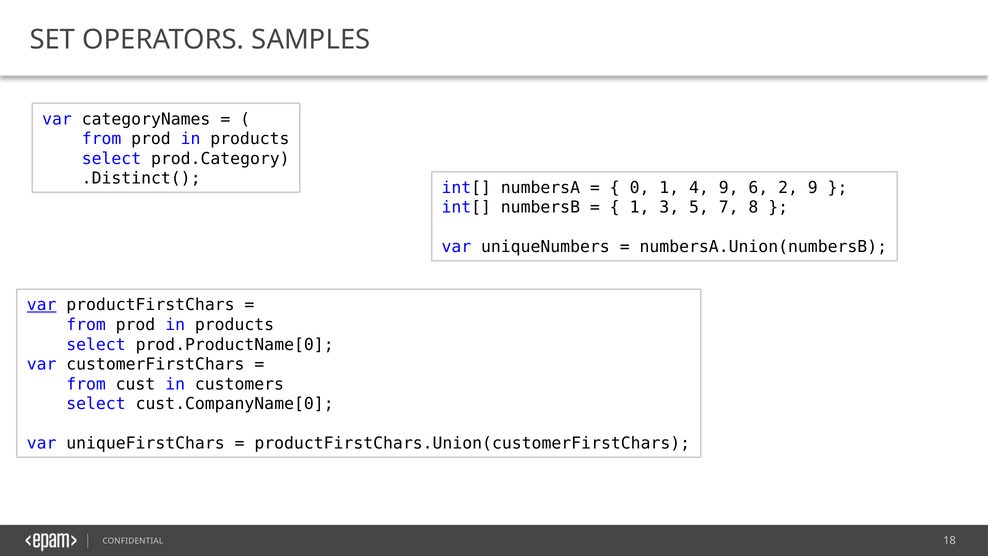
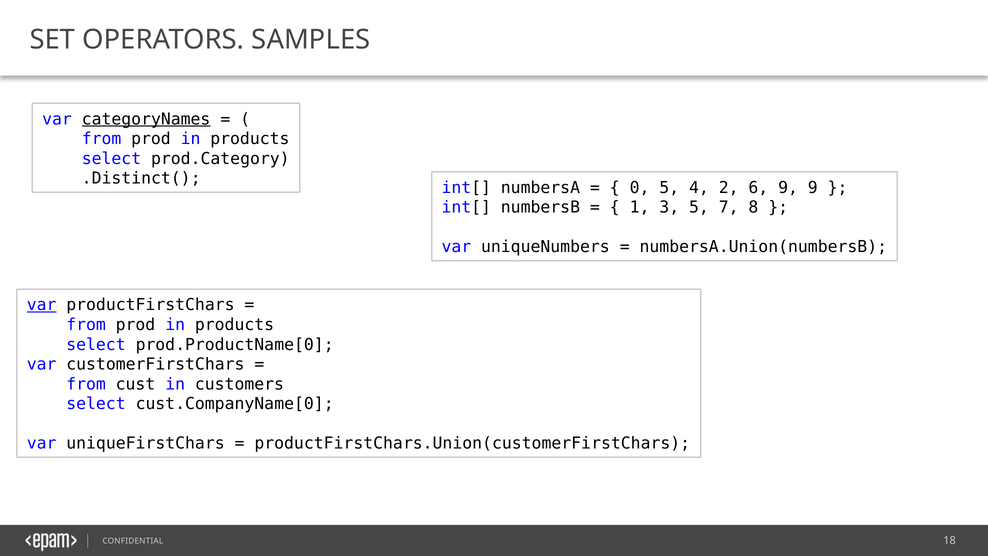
categoryNames underline: none -> present
0 1: 1 -> 5
4 9: 9 -> 2
6 2: 2 -> 9
